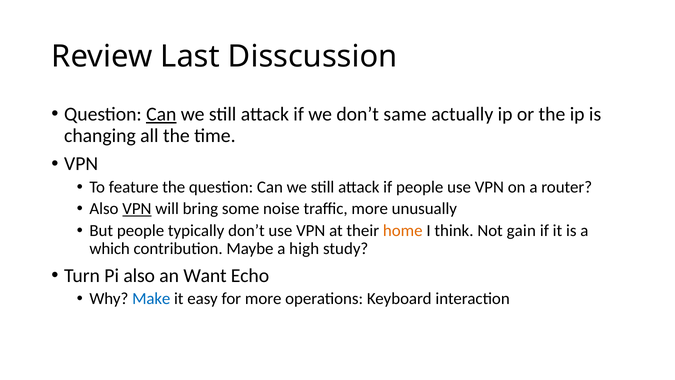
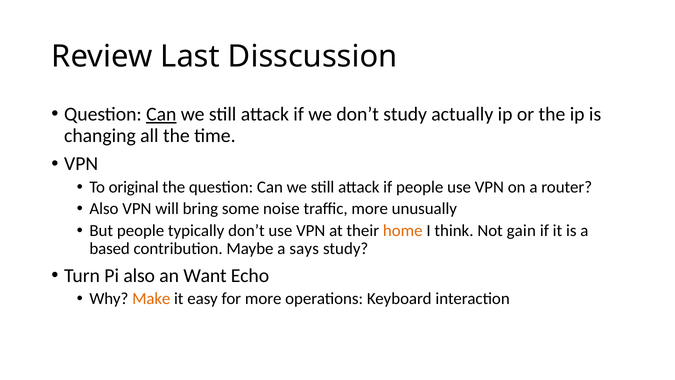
don’t same: same -> study
feature: feature -> original
VPN at (137, 209) underline: present -> none
which: which -> based
high: high -> says
Make colour: blue -> orange
